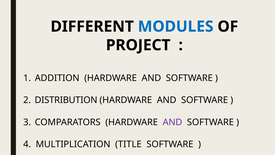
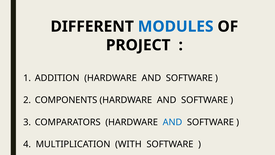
DISTRIBUTION: DISTRIBUTION -> COMPONENTS
AND at (172, 122) colour: purple -> blue
TITLE: TITLE -> WITH
